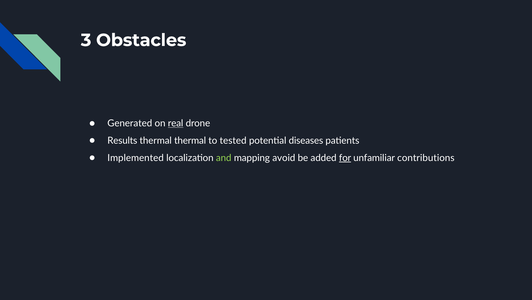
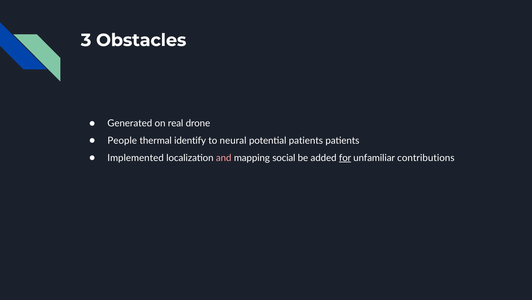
real underline: present -> none
Results: Results -> People
thermal thermal: thermal -> identify
tested: tested -> neural
potential diseases: diseases -> patients
and colour: light green -> pink
avoid: avoid -> social
